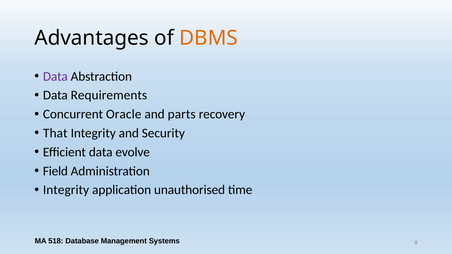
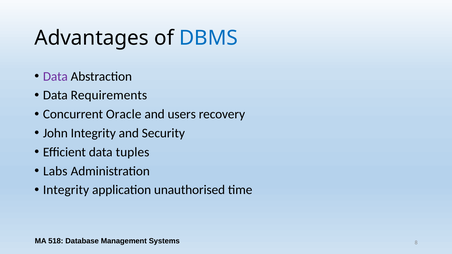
DBMS colour: orange -> blue
parts: parts -> users
That: That -> John
evolve: evolve -> tuples
Field: Field -> Labs
